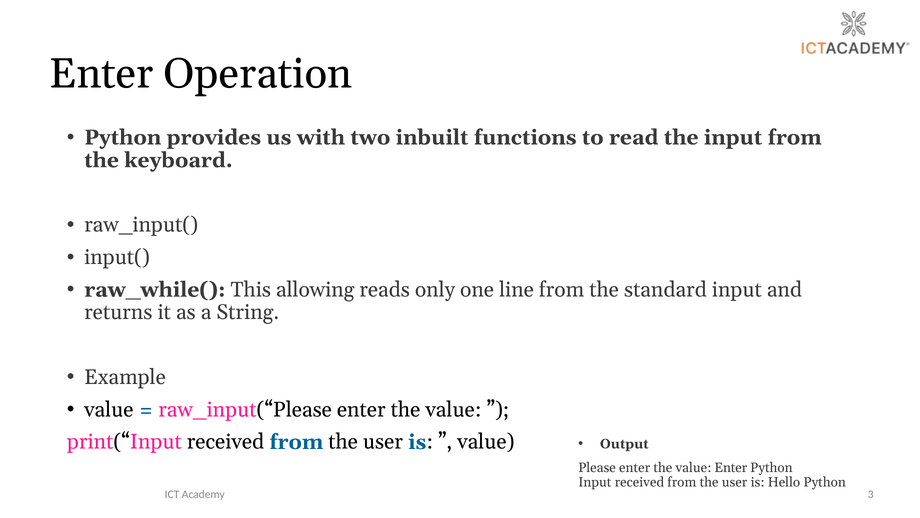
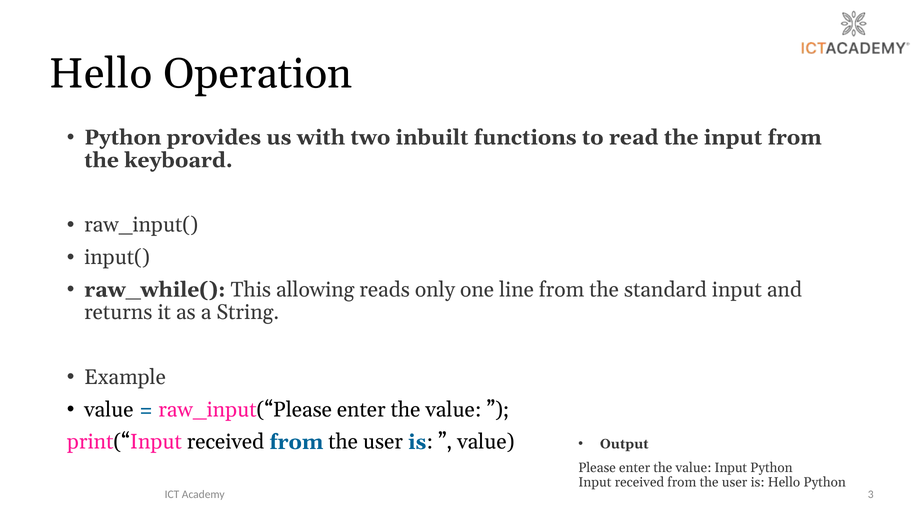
Enter at (101, 74): Enter -> Hello
value Enter: Enter -> Input
